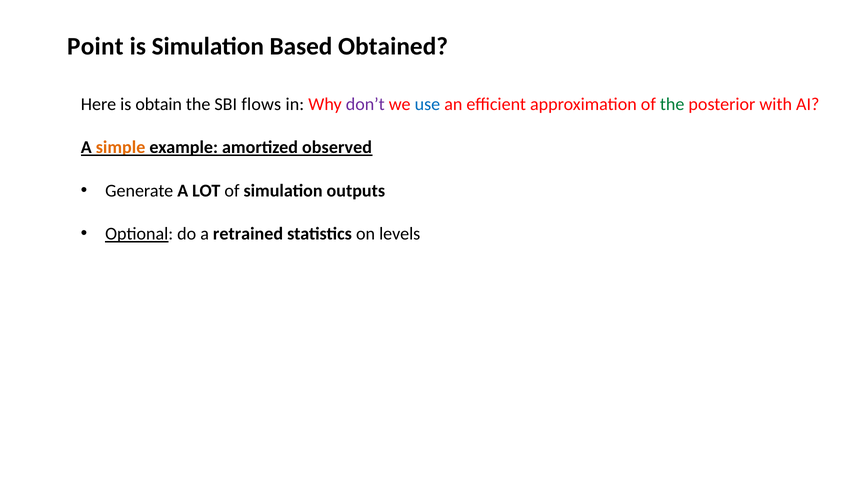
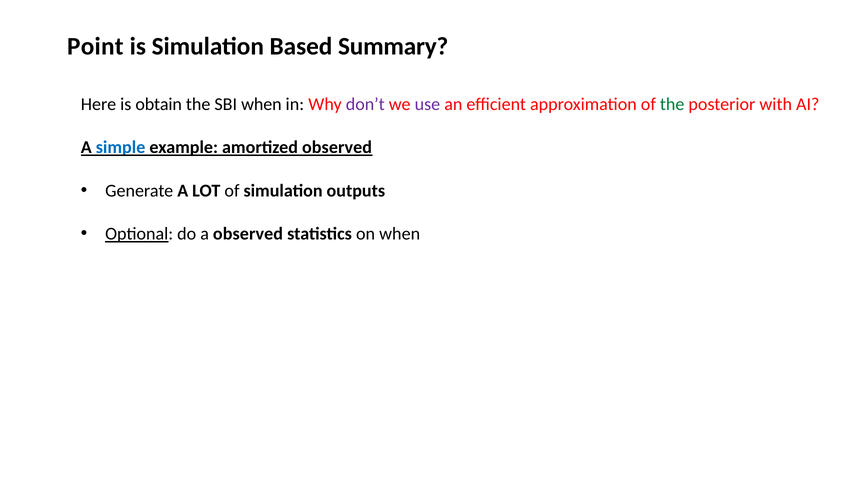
Obtained: Obtained -> Summary
SBI flows: flows -> when
use colour: blue -> purple
simple colour: orange -> blue
a retrained: retrained -> observed
on levels: levels -> when
